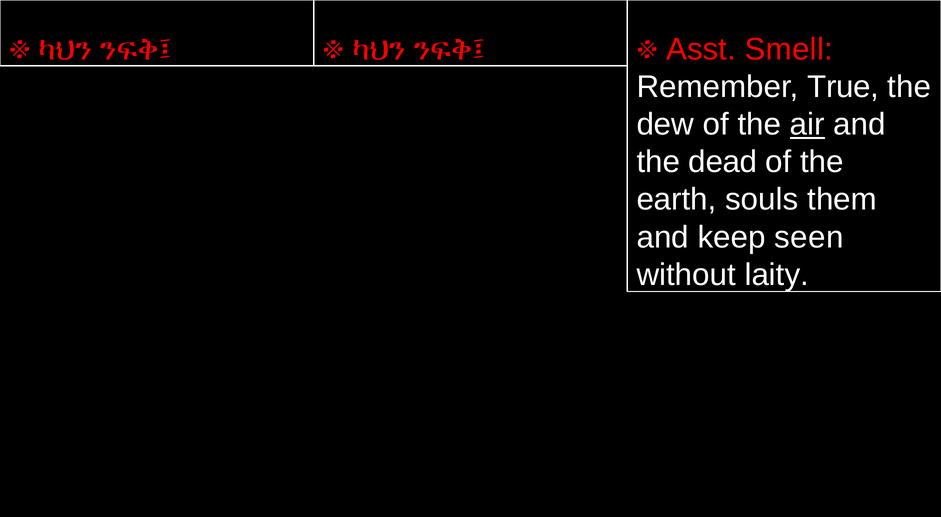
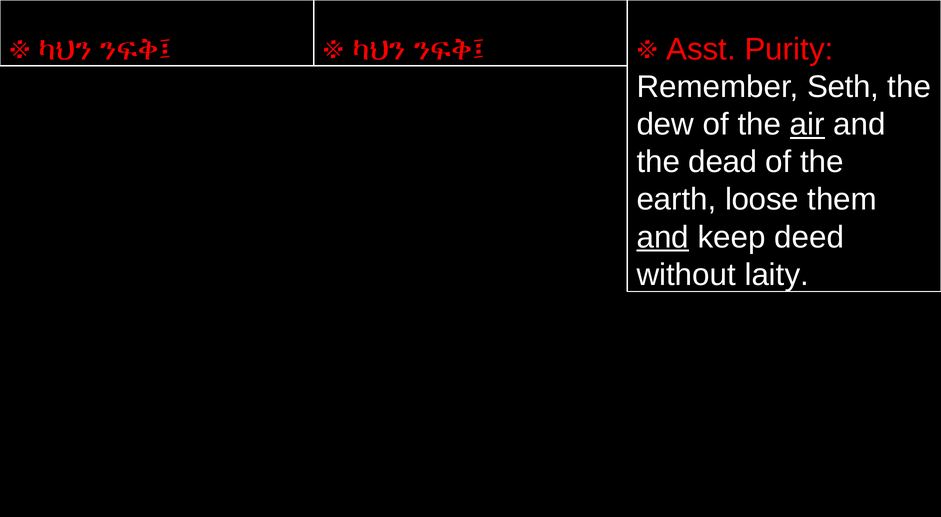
Smell: Smell -> Purity
True: True -> Seth
souls: souls -> loose
and at (663, 237) underline: none -> present
seen: seen -> deed
